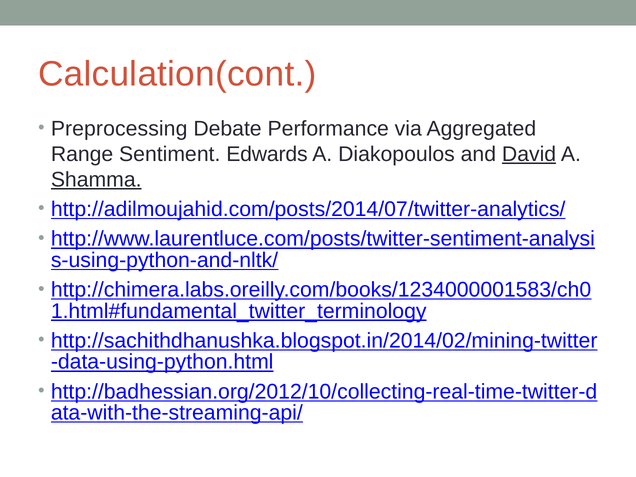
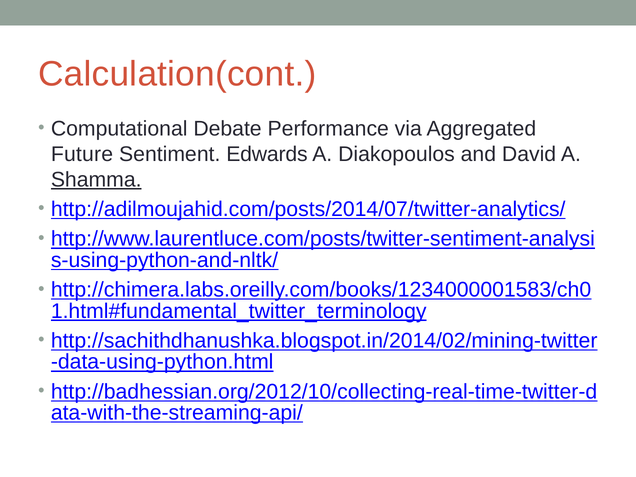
Preprocessing: Preprocessing -> Computational
Range: Range -> Future
David underline: present -> none
